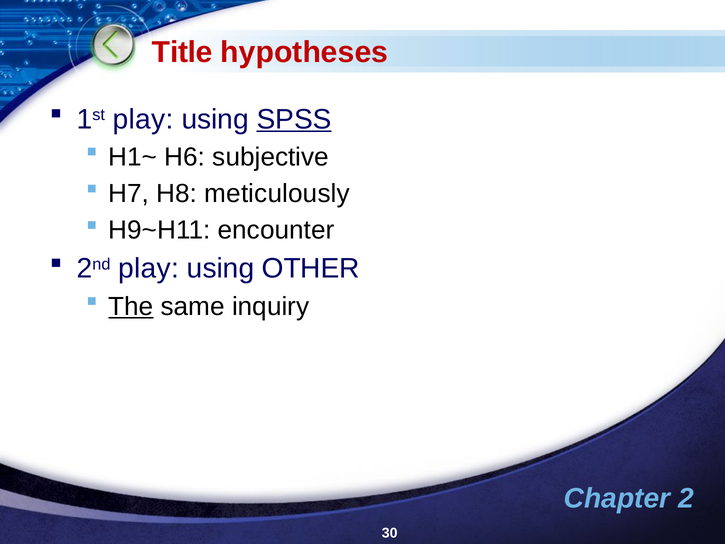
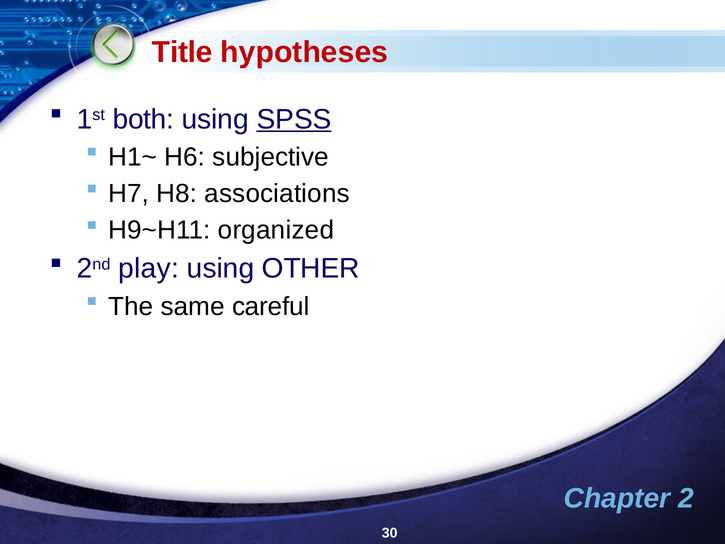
1st play: play -> both
meticulously: meticulously -> associations
encounter: encounter -> organized
The underline: present -> none
inquiry: inquiry -> careful
